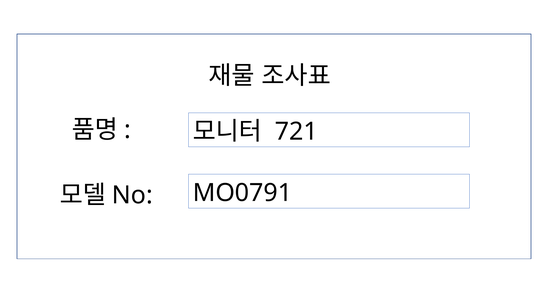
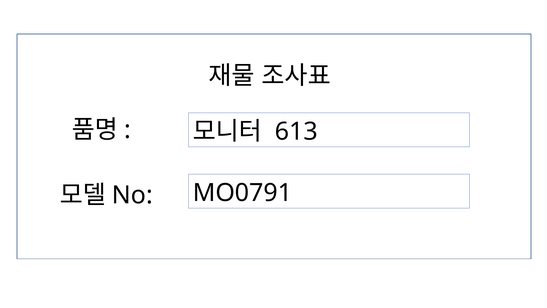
721: 721 -> 613
